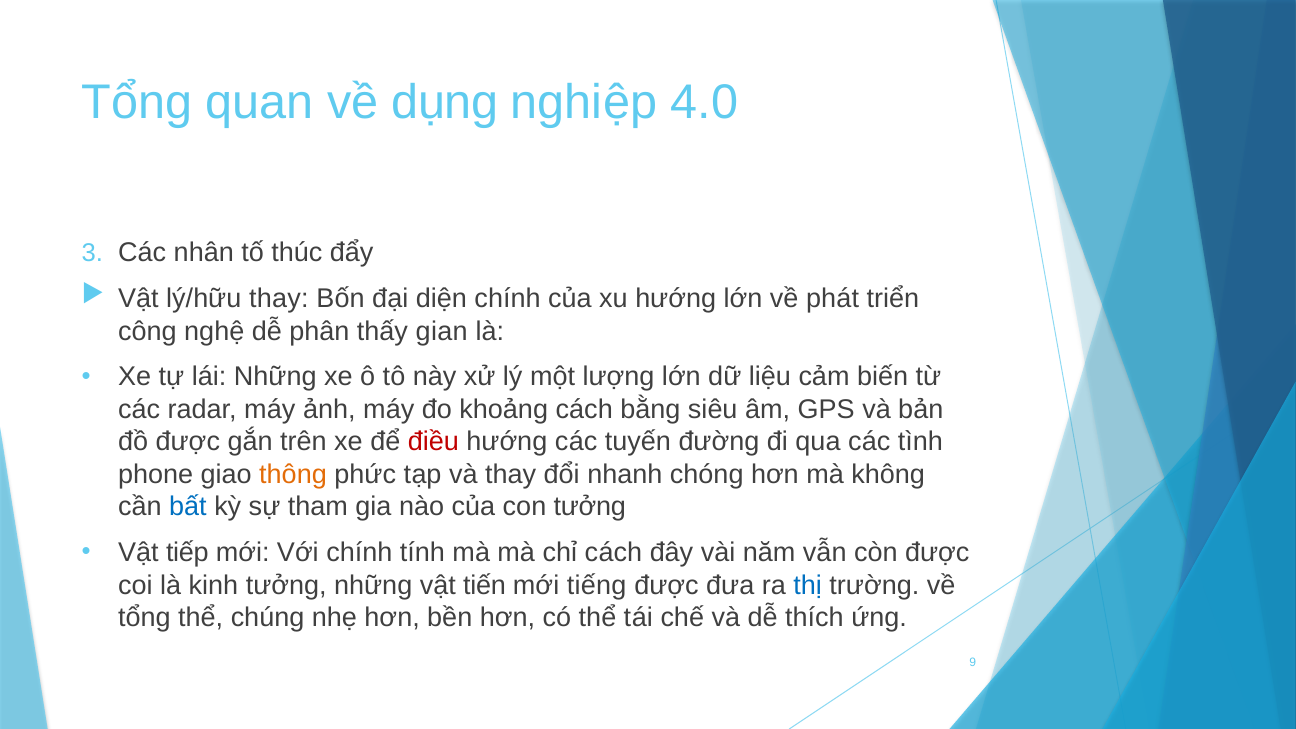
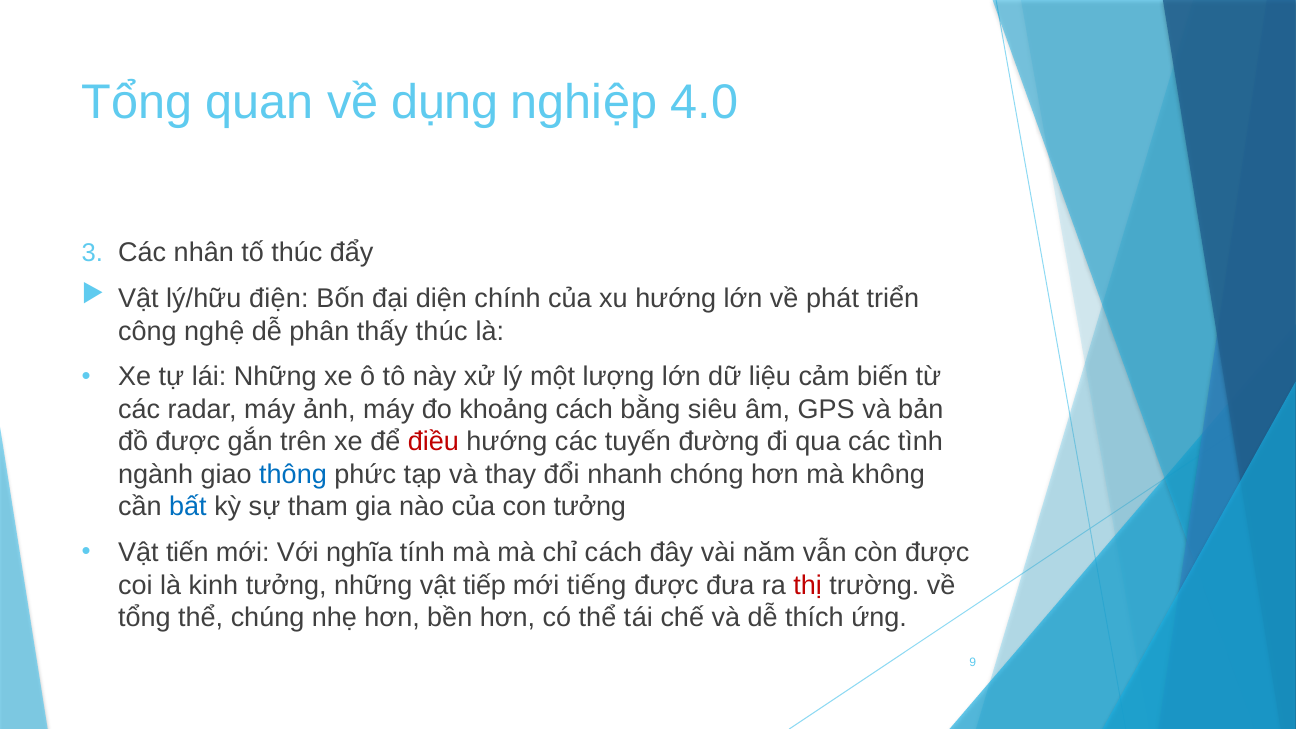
lý/hữu thay: thay -> điện
thấy gian: gian -> thúc
phone: phone -> ngành
thông colour: orange -> blue
tiếp: tiếp -> tiến
Với chính: chính -> nghĩa
tiến: tiến -> tiếp
thị colour: blue -> red
